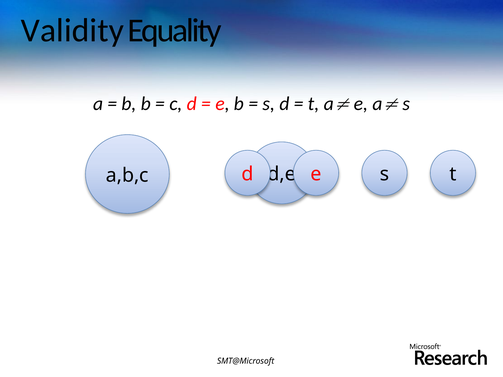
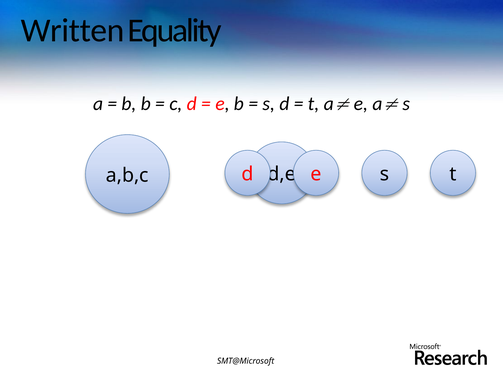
Validity: Validity -> Written
